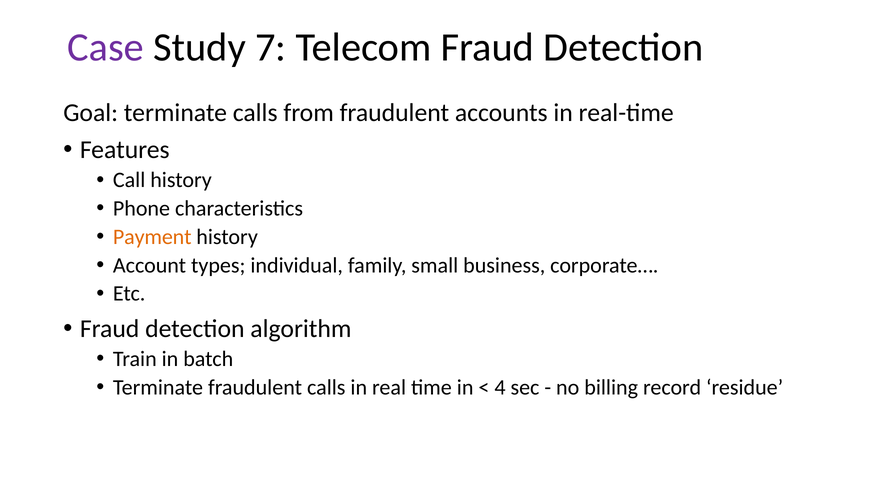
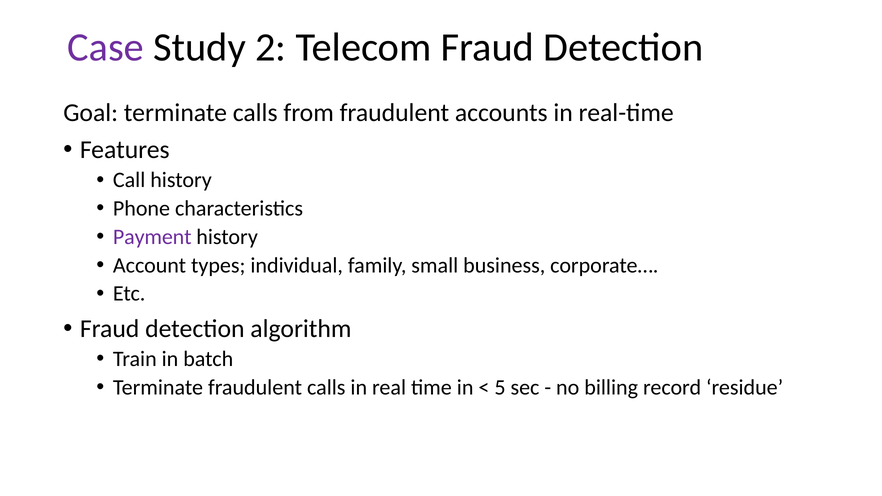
7: 7 -> 2
Payment colour: orange -> purple
4: 4 -> 5
